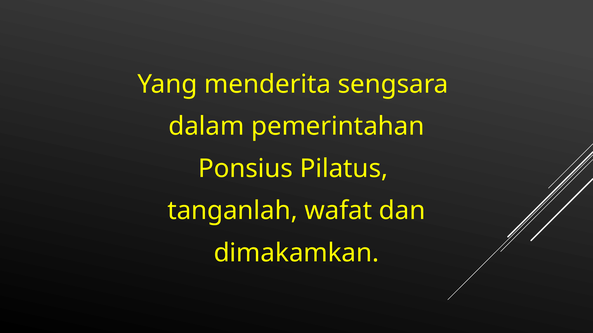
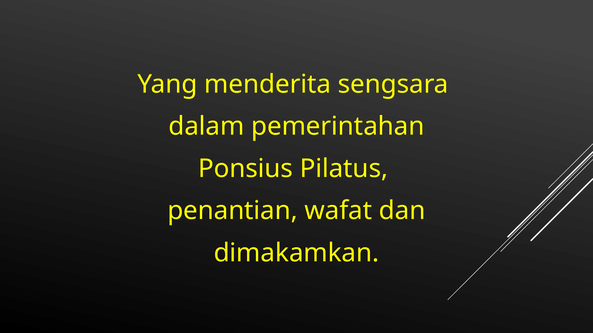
tanganlah: tanganlah -> penantian
